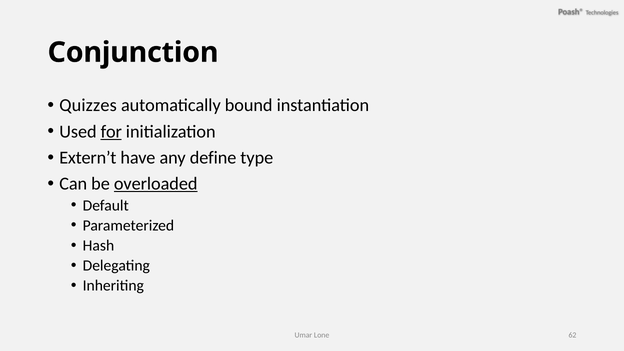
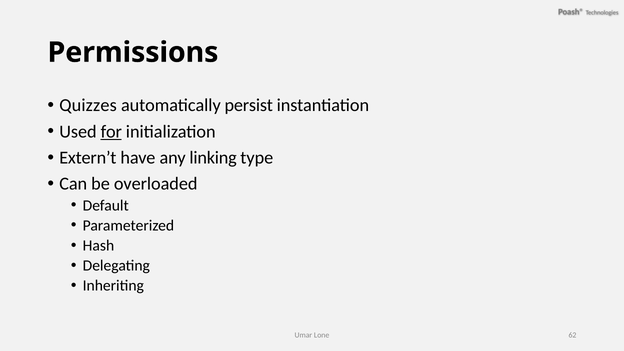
Conjunction: Conjunction -> Permissions
bound: bound -> persist
define: define -> linking
overloaded underline: present -> none
